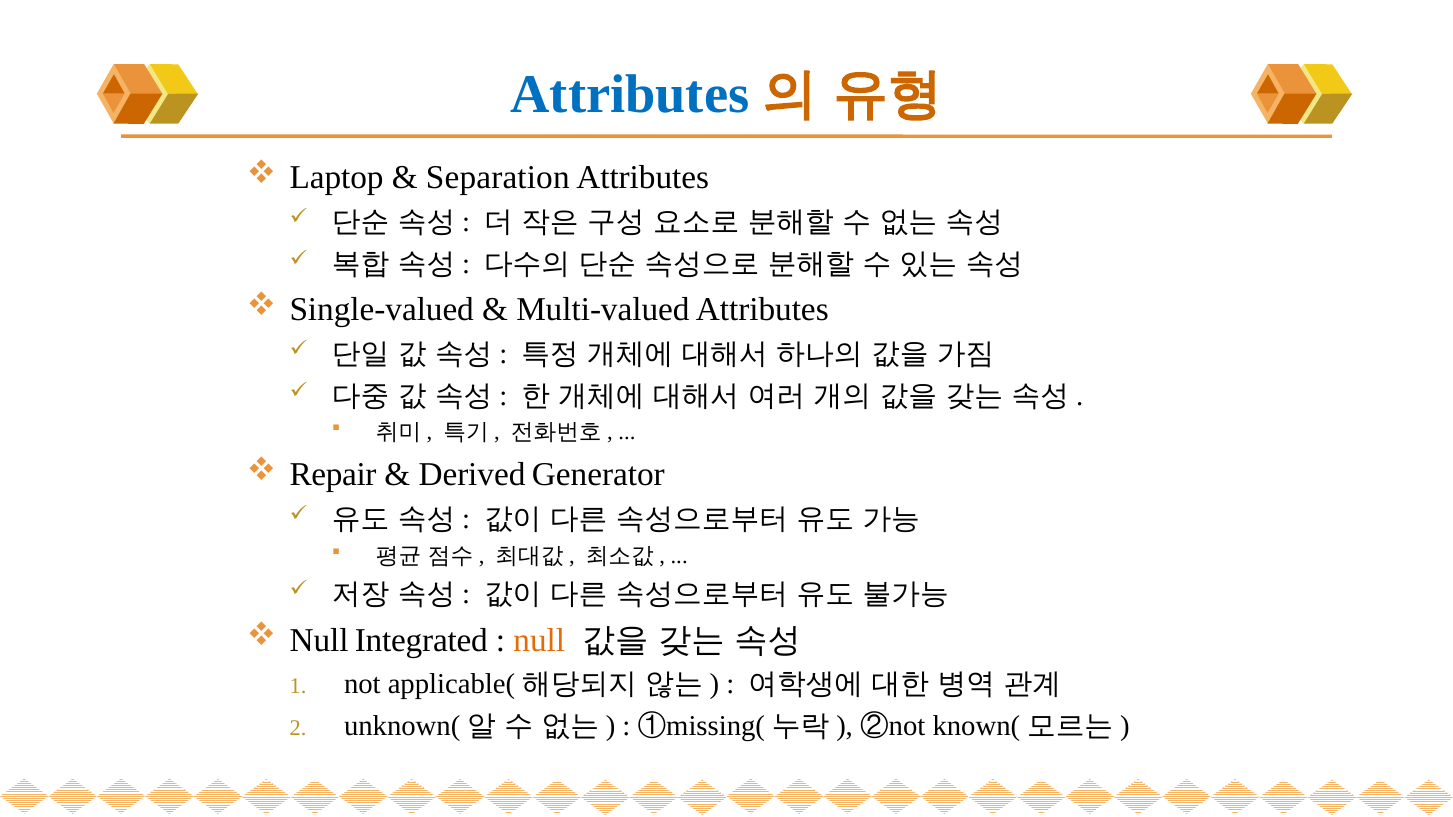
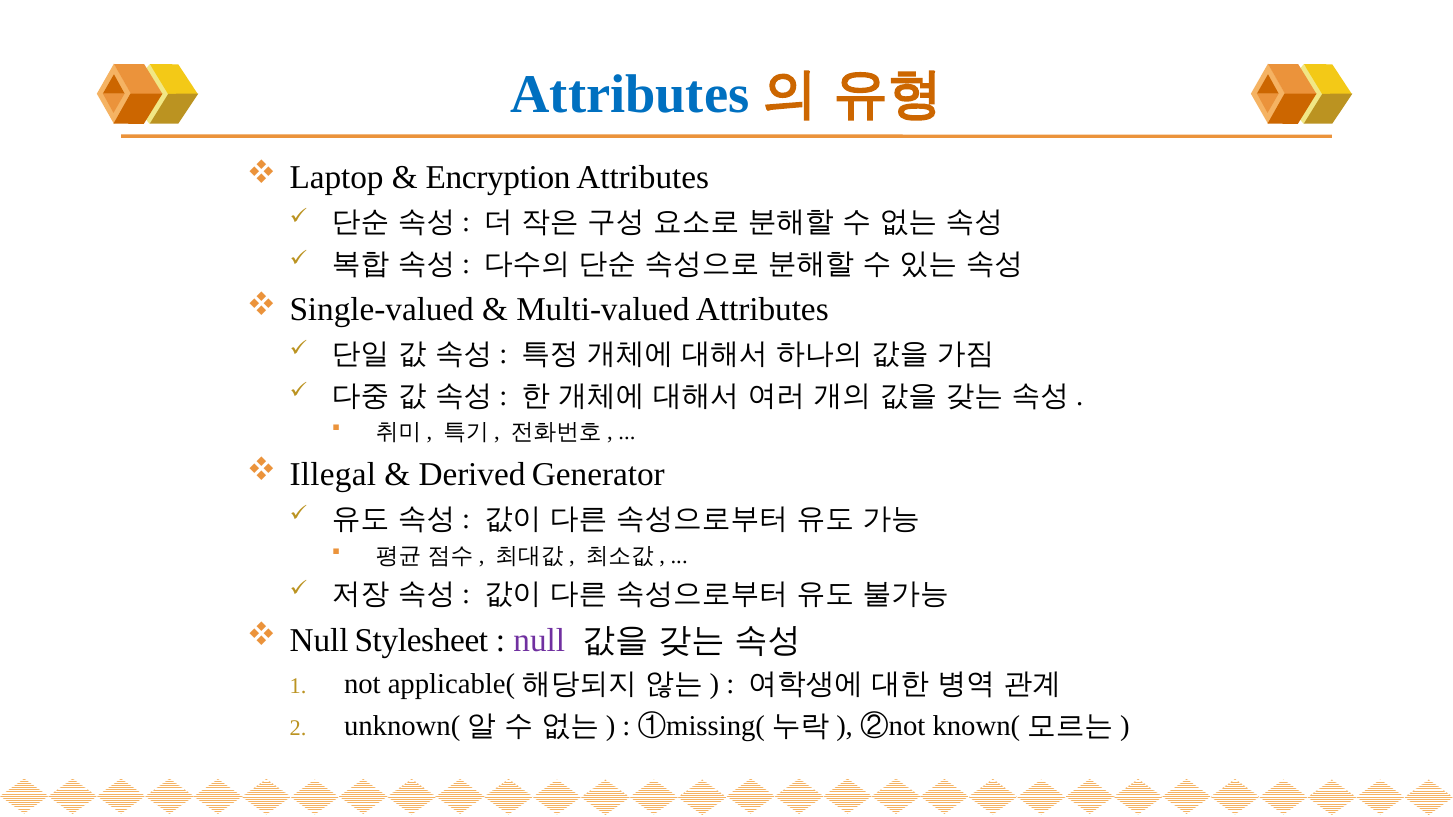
Separation: Separation -> Encryption
Repair: Repair -> Illegal
Integrated: Integrated -> Stylesheet
null at (539, 640) colour: orange -> purple
